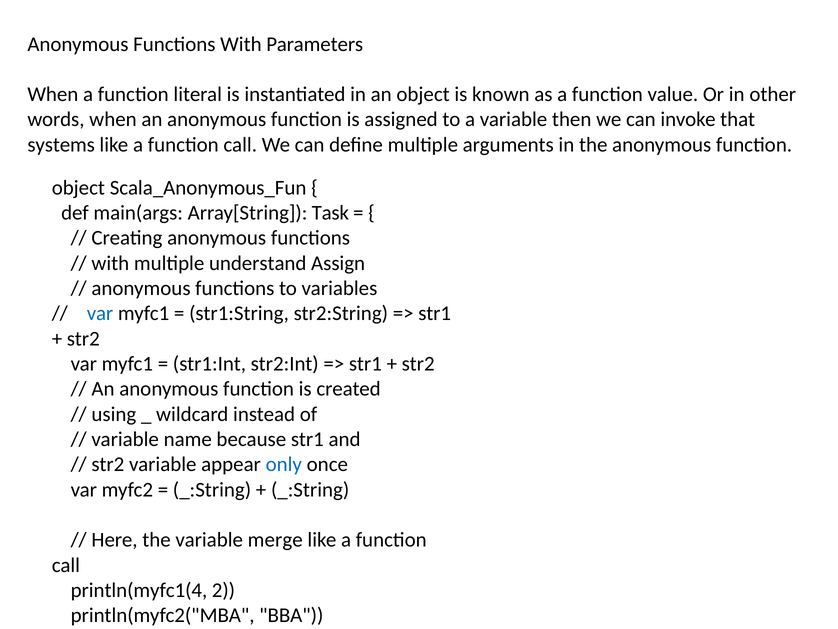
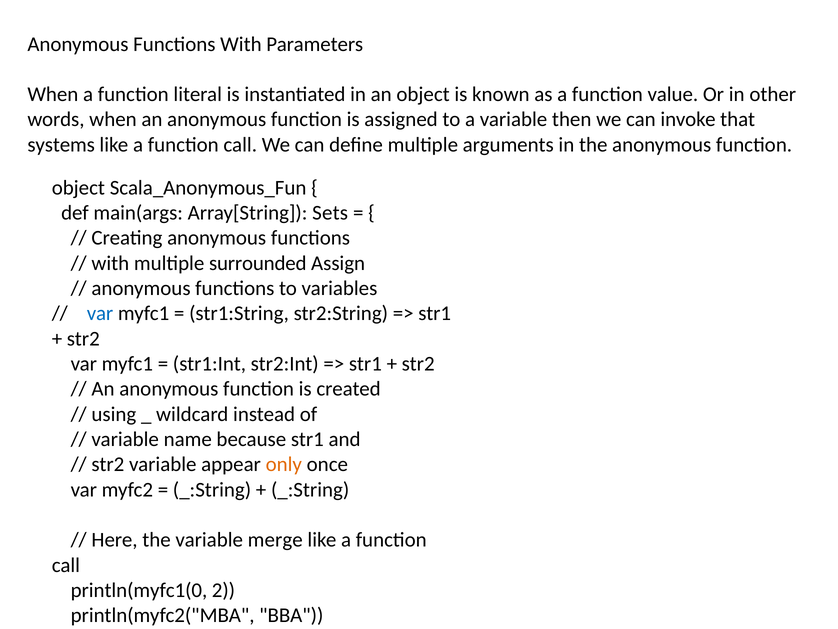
Task: Task -> Sets
understand: understand -> surrounded
only colour: blue -> orange
println(myfc1(4: println(myfc1(4 -> println(myfc1(0
